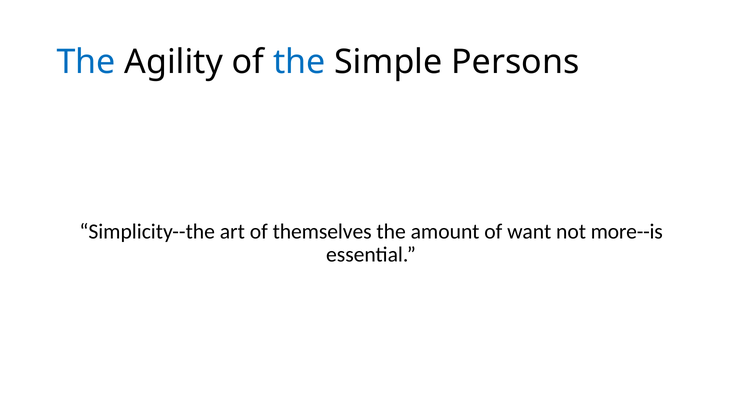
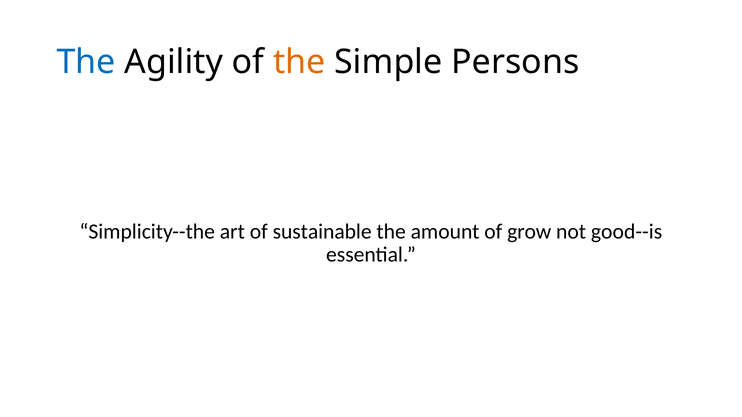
the at (299, 62) colour: blue -> orange
themselves: themselves -> sustainable
want: want -> grow
more--is: more--is -> good--is
